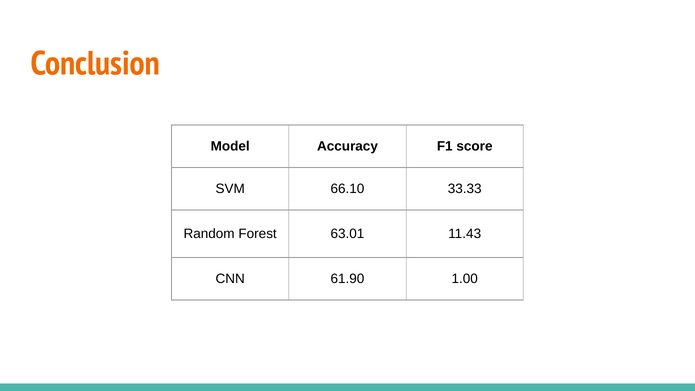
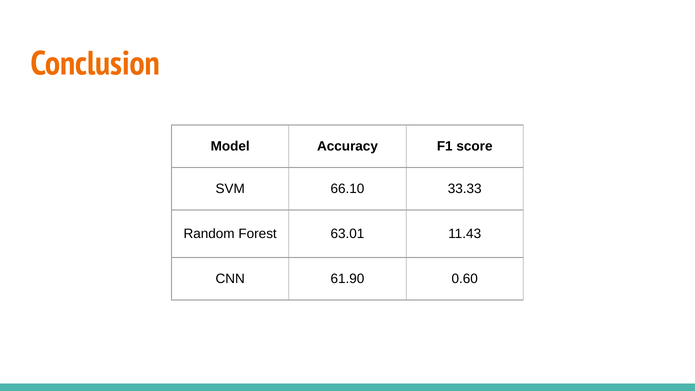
1.00: 1.00 -> 0.60
